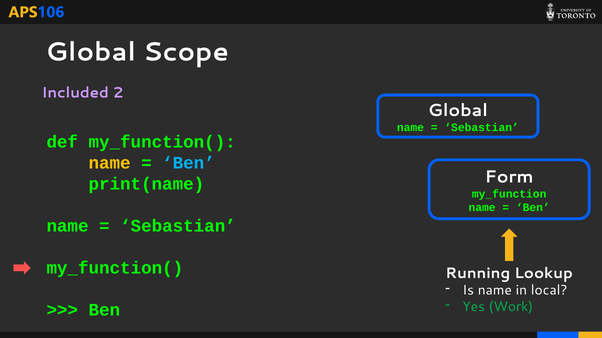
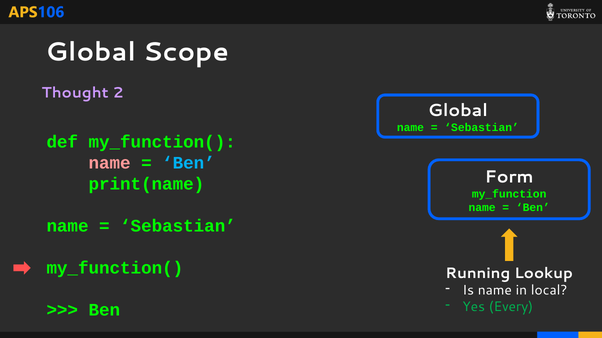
Included: Included -> Thought
name at (110, 163) colour: yellow -> pink
Work: Work -> Every
